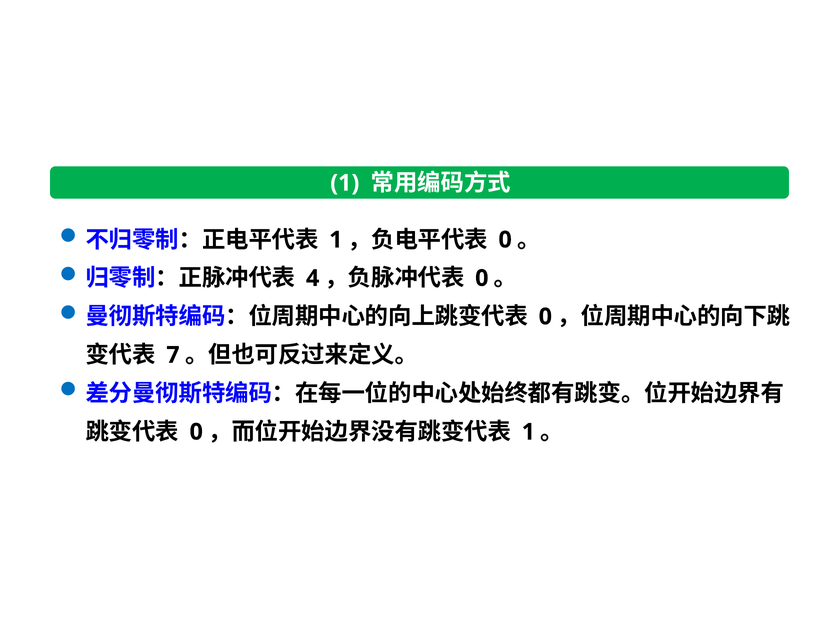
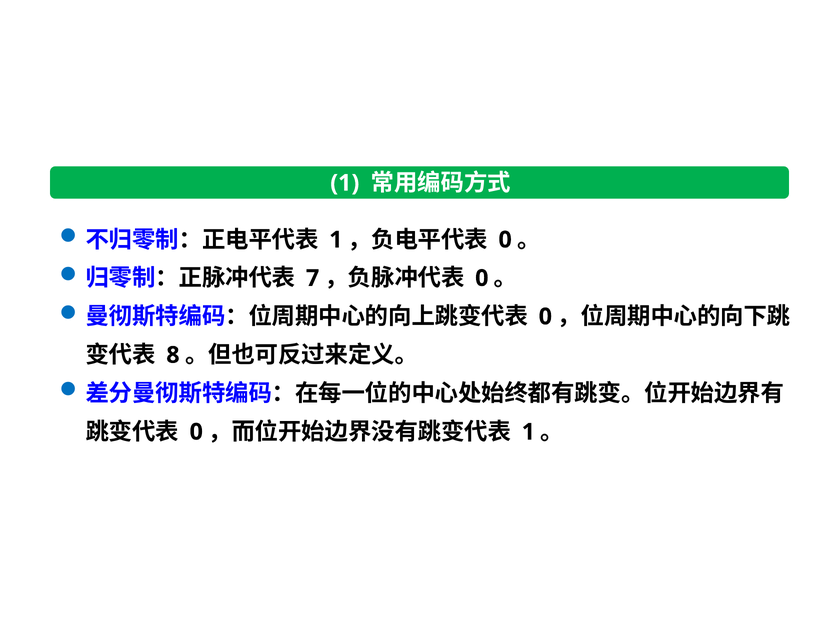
4: 4 -> 7
7: 7 -> 8
